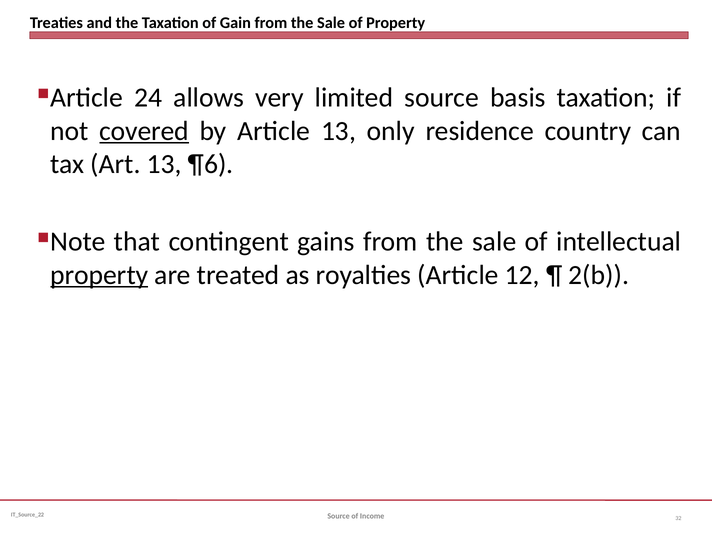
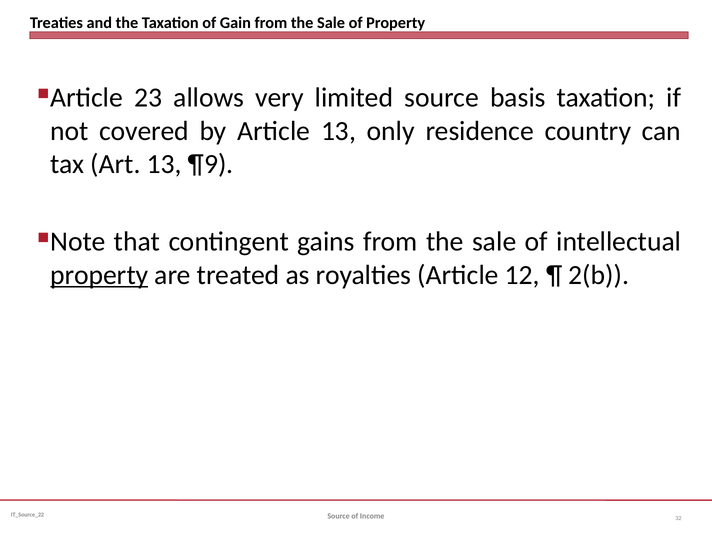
24: 24 -> 23
covered underline: present -> none
¶6: ¶6 -> ¶9
